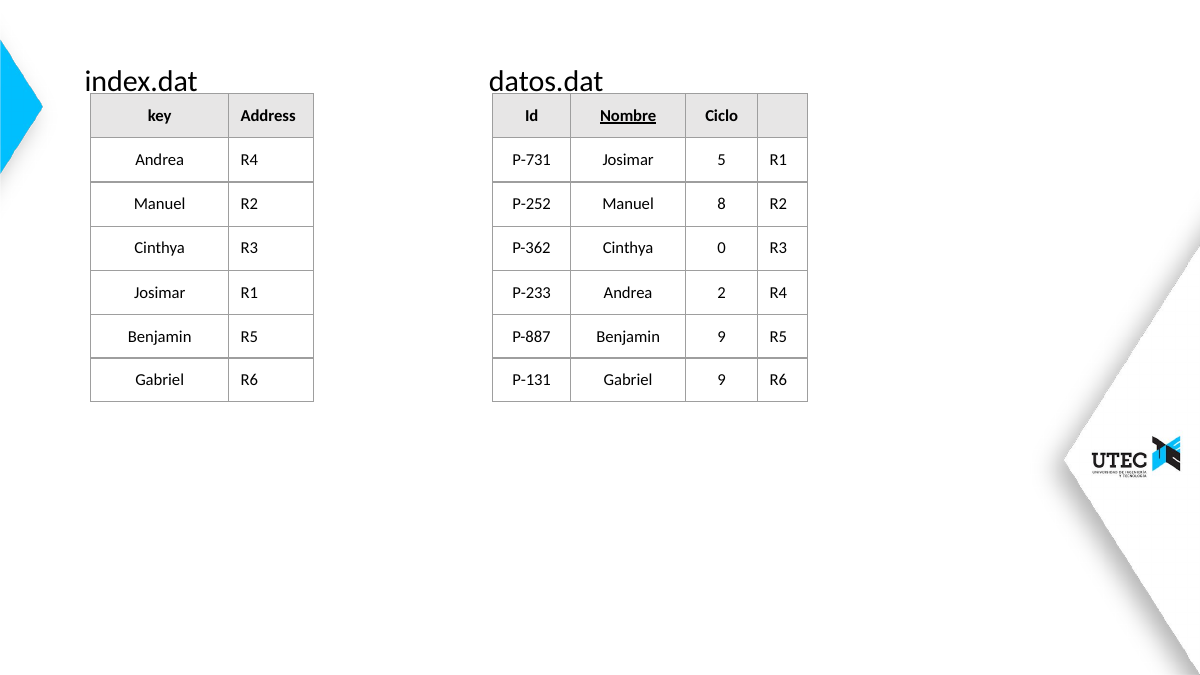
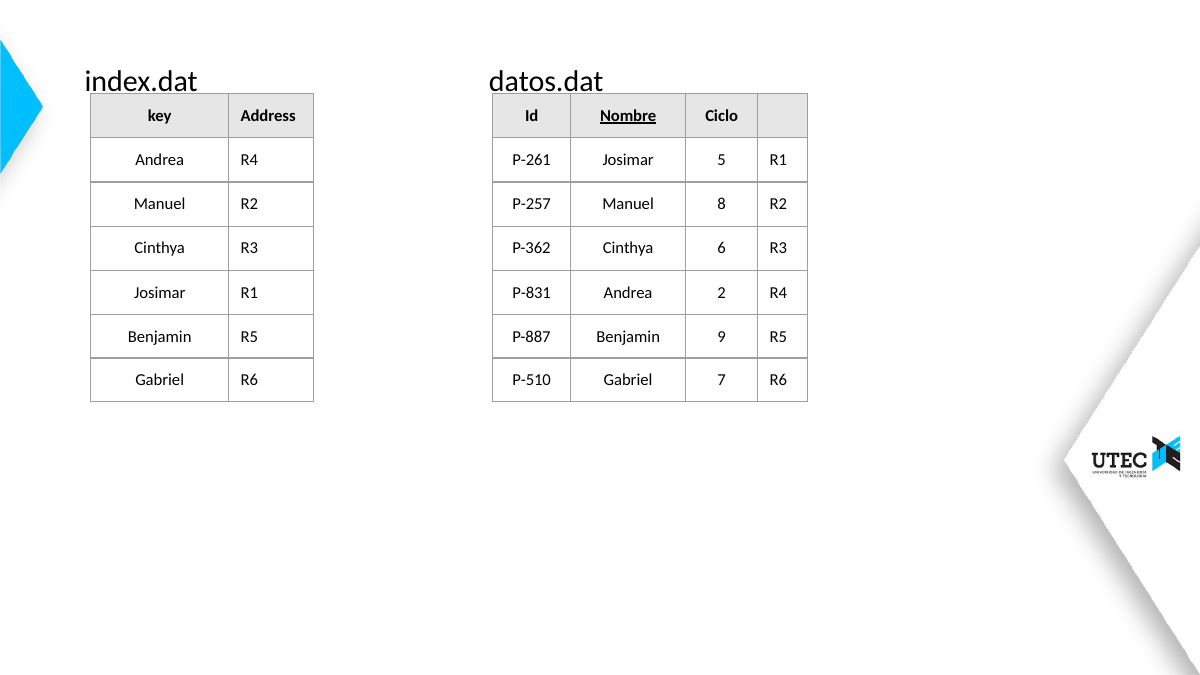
P-731: P-731 -> P-261
P-252: P-252 -> P-257
0: 0 -> 6
P-233: P-233 -> P-831
P-131: P-131 -> P-510
Gabriel 9: 9 -> 7
